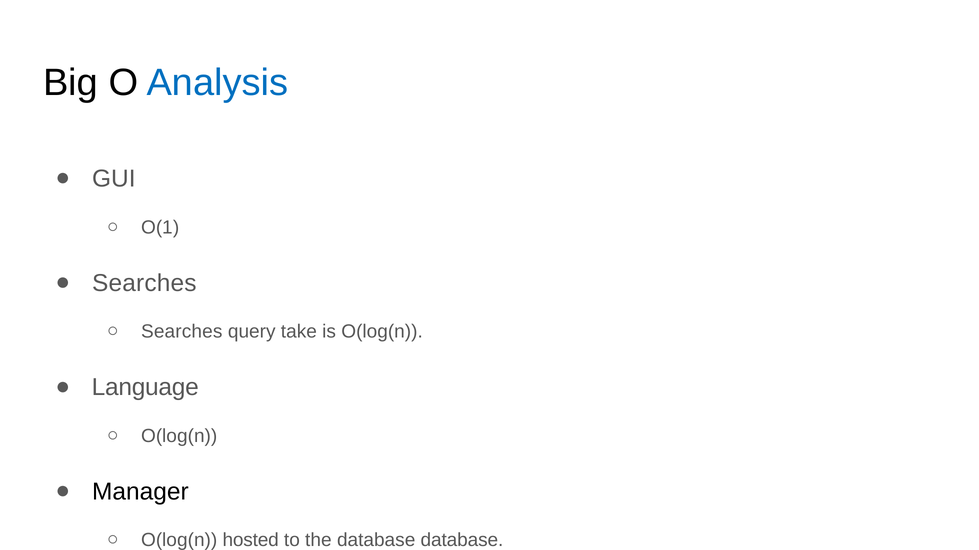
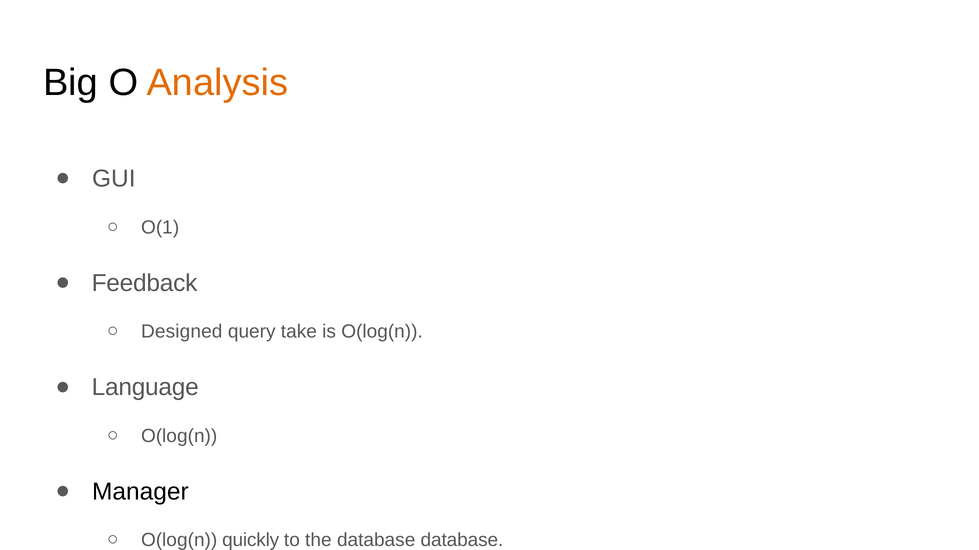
Analysis colour: blue -> orange
Searches at (144, 283): Searches -> Feedback
Searches at (182, 332): Searches -> Designed
hosted: hosted -> quickly
